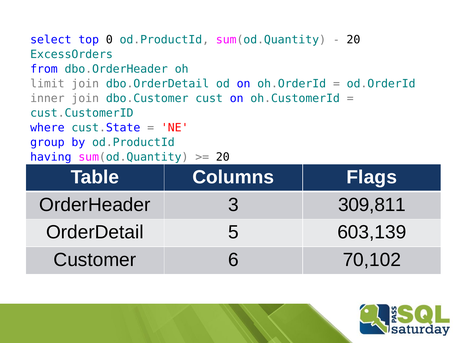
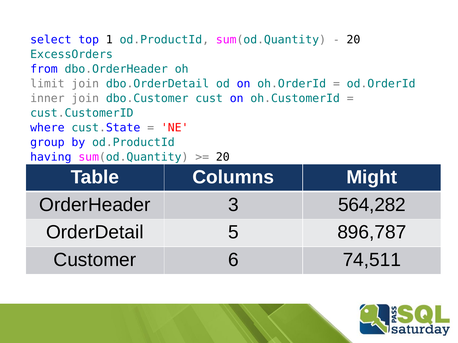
0: 0 -> 1
Flags: Flags -> Might
309,811: 309,811 -> 564,282
603,139: 603,139 -> 896,787
70,102: 70,102 -> 74,511
